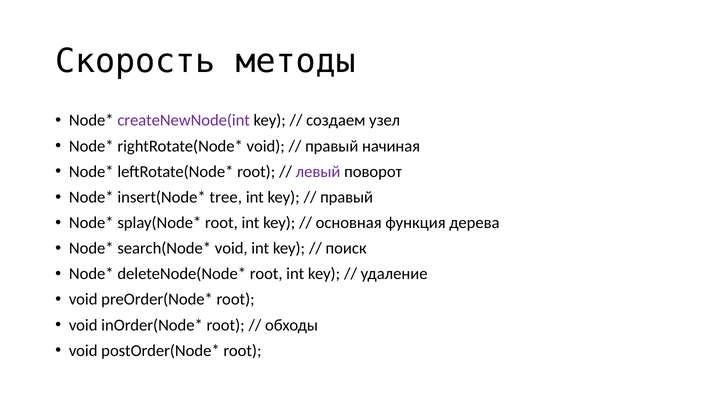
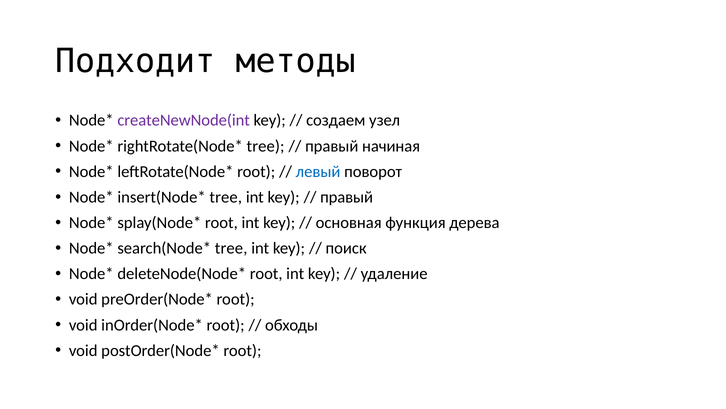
Скорость: Скорость -> Подходит
void at (266, 146): void -> tree
левый colour: purple -> blue
void at (231, 248): void -> tree
